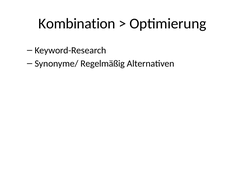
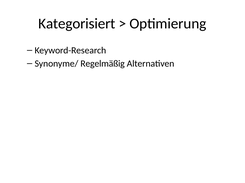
Kombination: Kombination -> Kategorisiert
